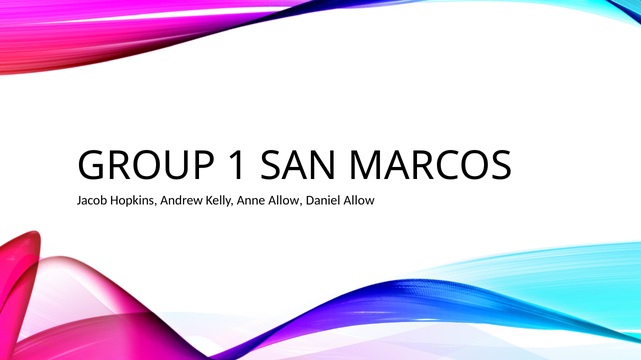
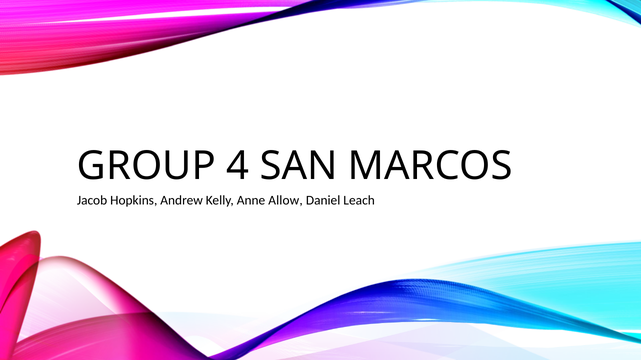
1: 1 -> 4
Daniel Allow: Allow -> Leach
